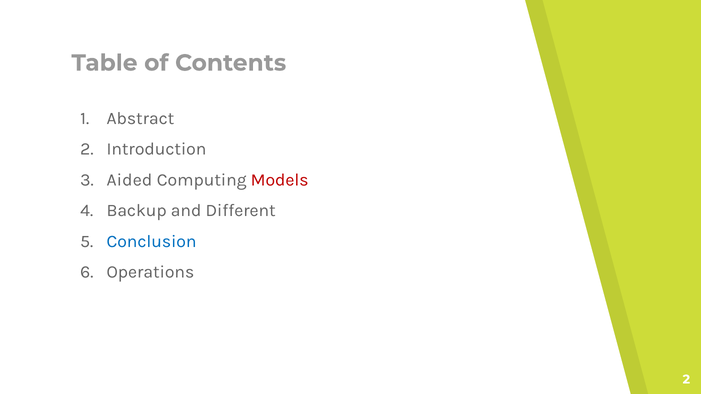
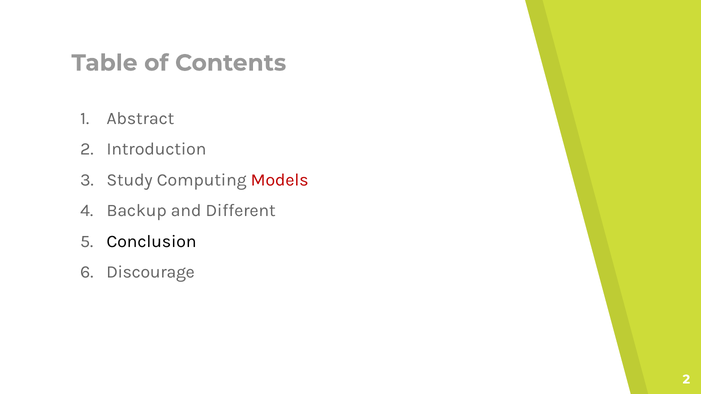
Aided: Aided -> Study
Conclusion colour: blue -> black
Operations: Operations -> Discourage
